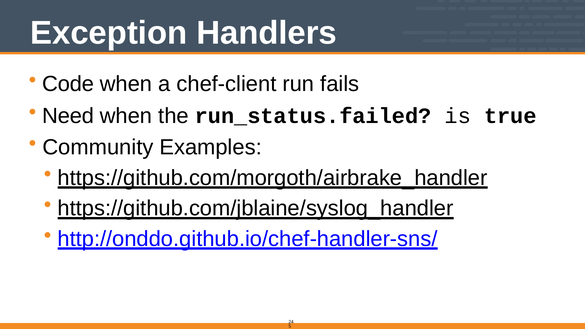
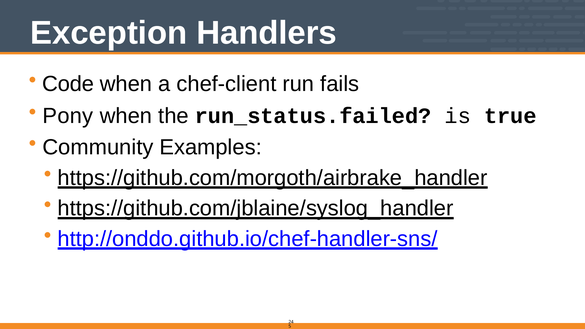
Need: Need -> Pony
